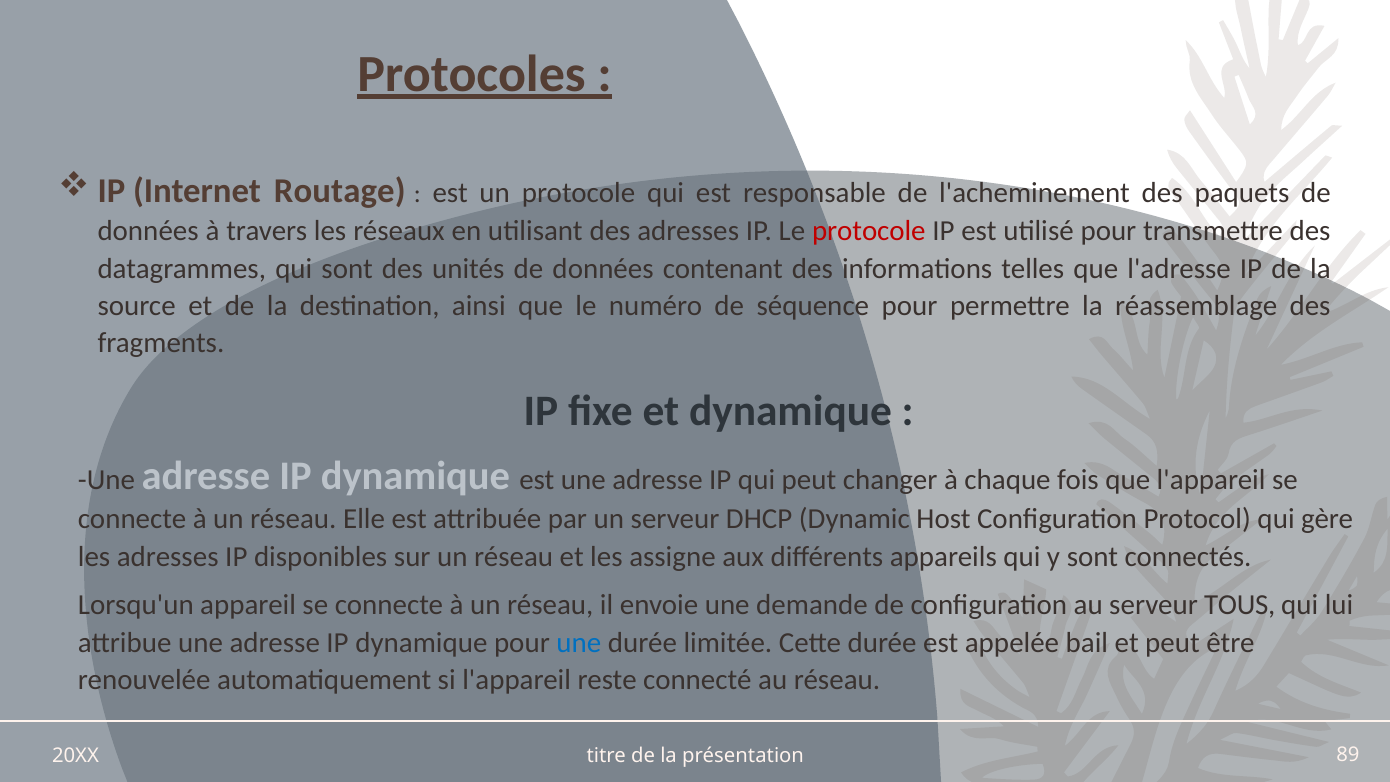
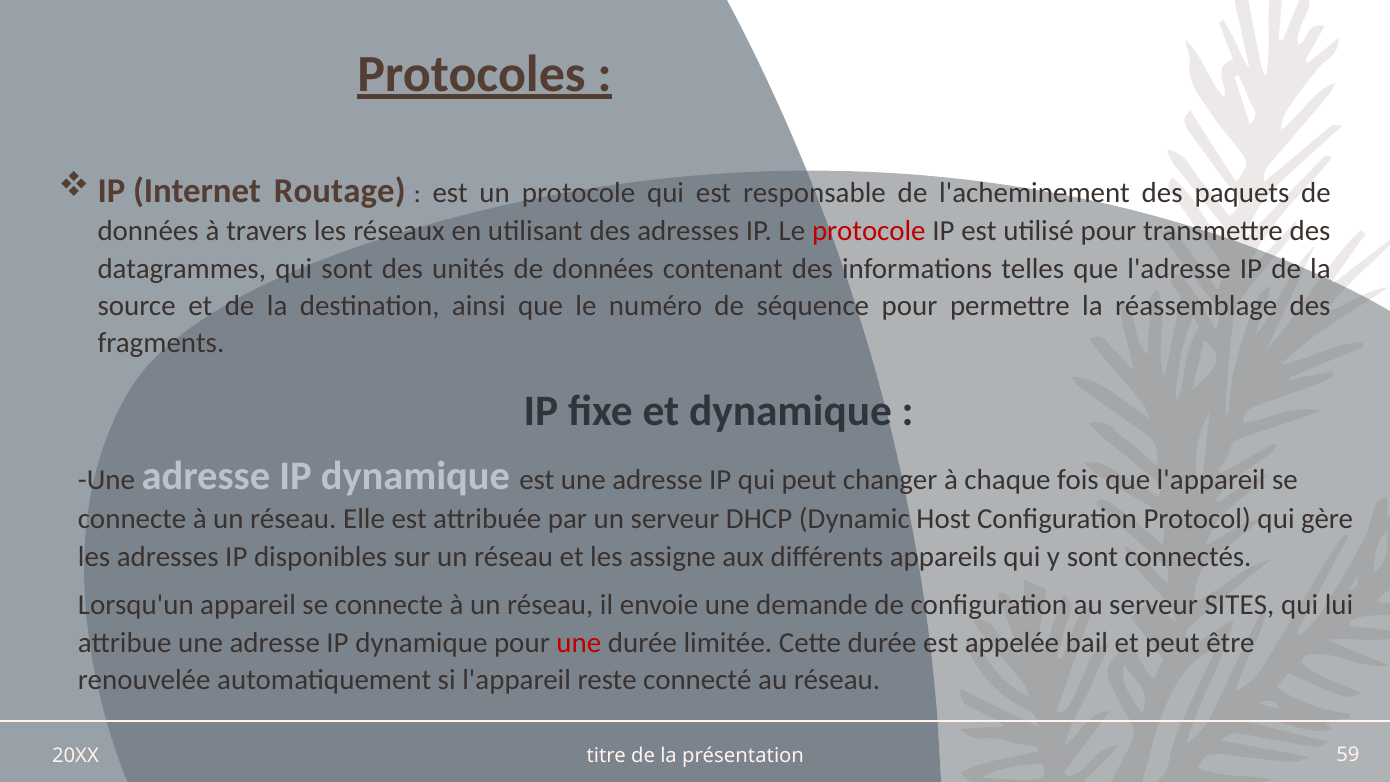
TOUS: TOUS -> SITES
une at (579, 642) colour: blue -> red
89: 89 -> 59
